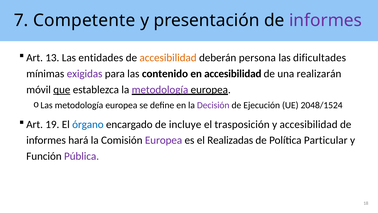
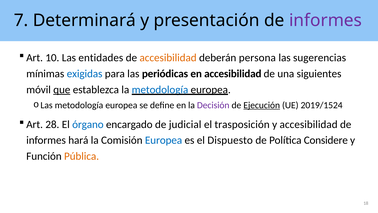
Competente: Competente -> Determinará
13: 13 -> 10
dificultades: dificultades -> sugerencias
exigidas colour: purple -> blue
contenido: contenido -> periódicas
realizarán: realizarán -> siguientes
metodología at (160, 89) colour: purple -> blue
Ejecución underline: none -> present
2048/1524: 2048/1524 -> 2019/1524
19: 19 -> 28
incluye: incluye -> judicial
Europea at (164, 140) colour: purple -> blue
Realizadas: Realizadas -> Dispuesto
Particular: Particular -> Considere
Pública colour: purple -> orange
